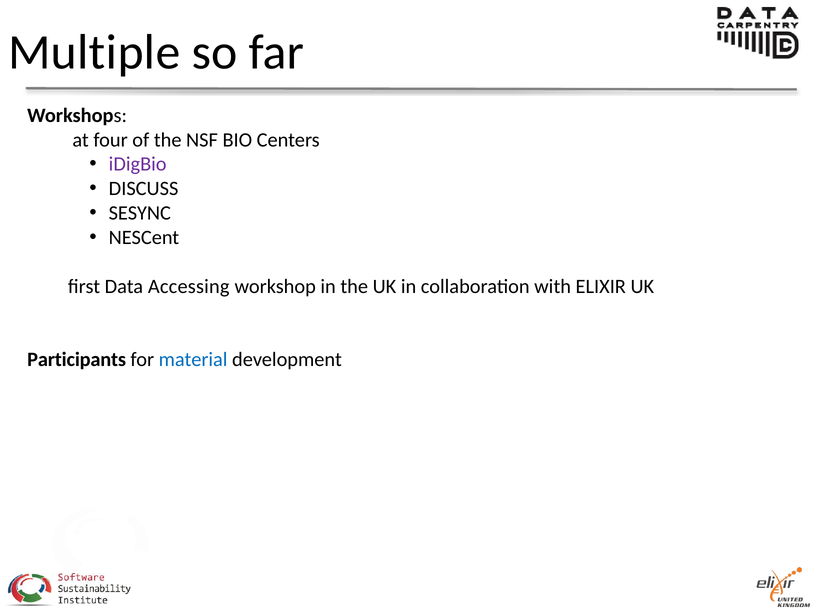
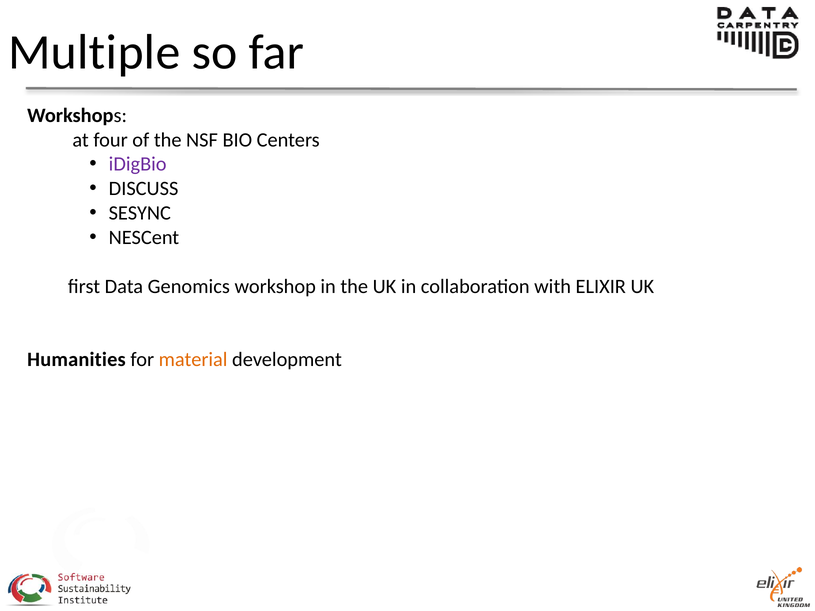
Accessing: Accessing -> Genomics
Participants: Participants -> Humanities
material colour: blue -> orange
